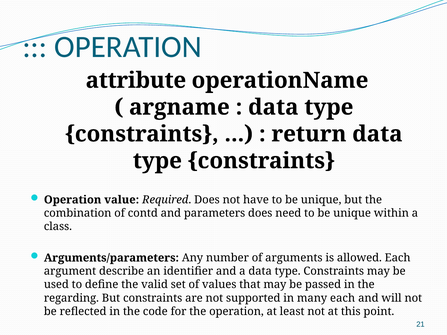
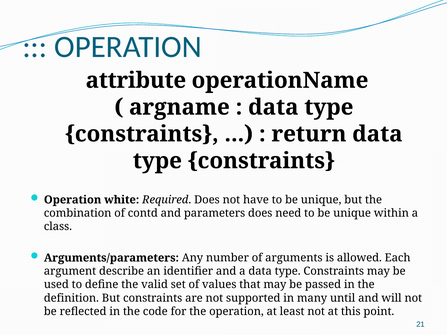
value: value -> white
regarding: regarding -> definition
many each: each -> until
